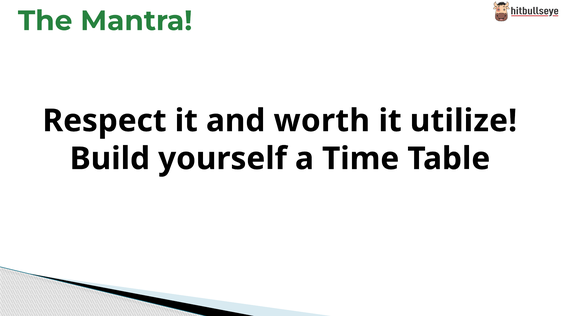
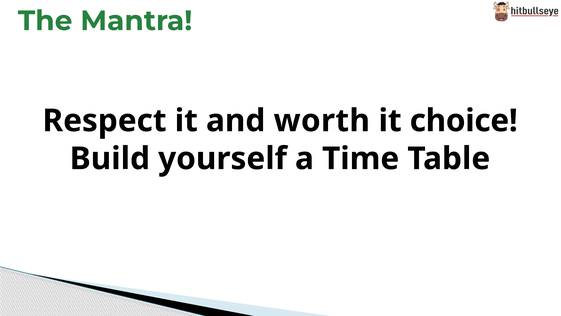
utilize: utilize -> choice
